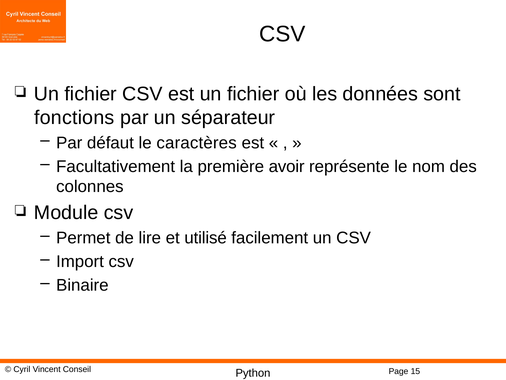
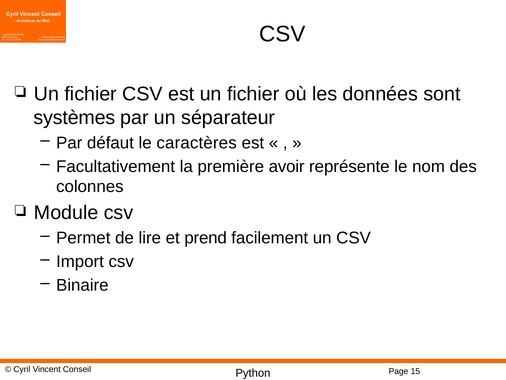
fonctions: fonctions -> systèmes
utilisé: utilisé -> prend
